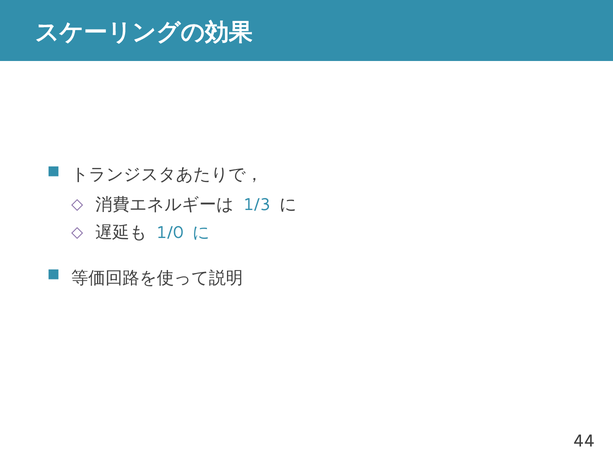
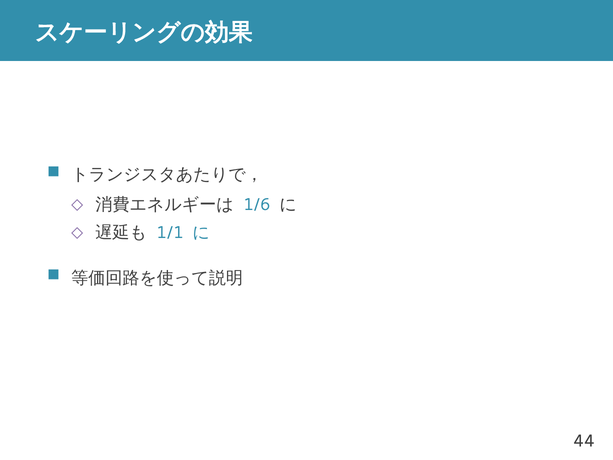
1/3: 1/3 -> 1/6
1/0: 1/0 -> 1/1
